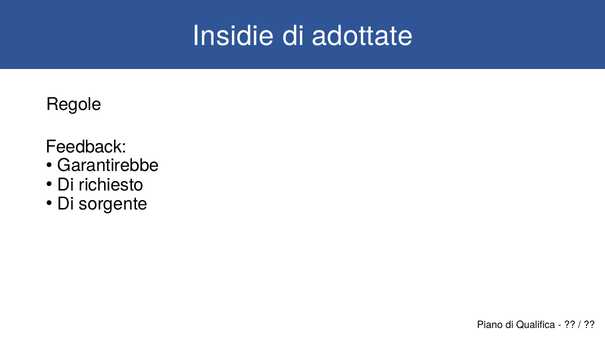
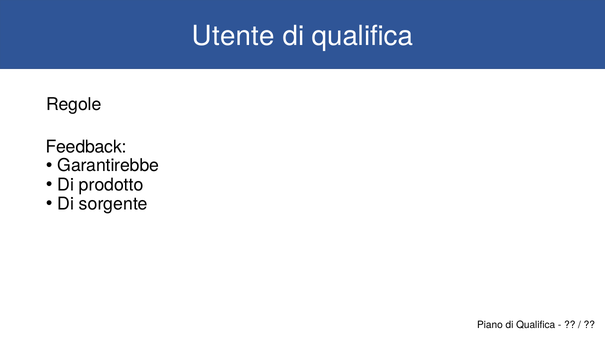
Insidie: Insidie -> Utente
adottate at (362, 36): adottate -> qualifica
richiesto: richiesto -> prodotto
